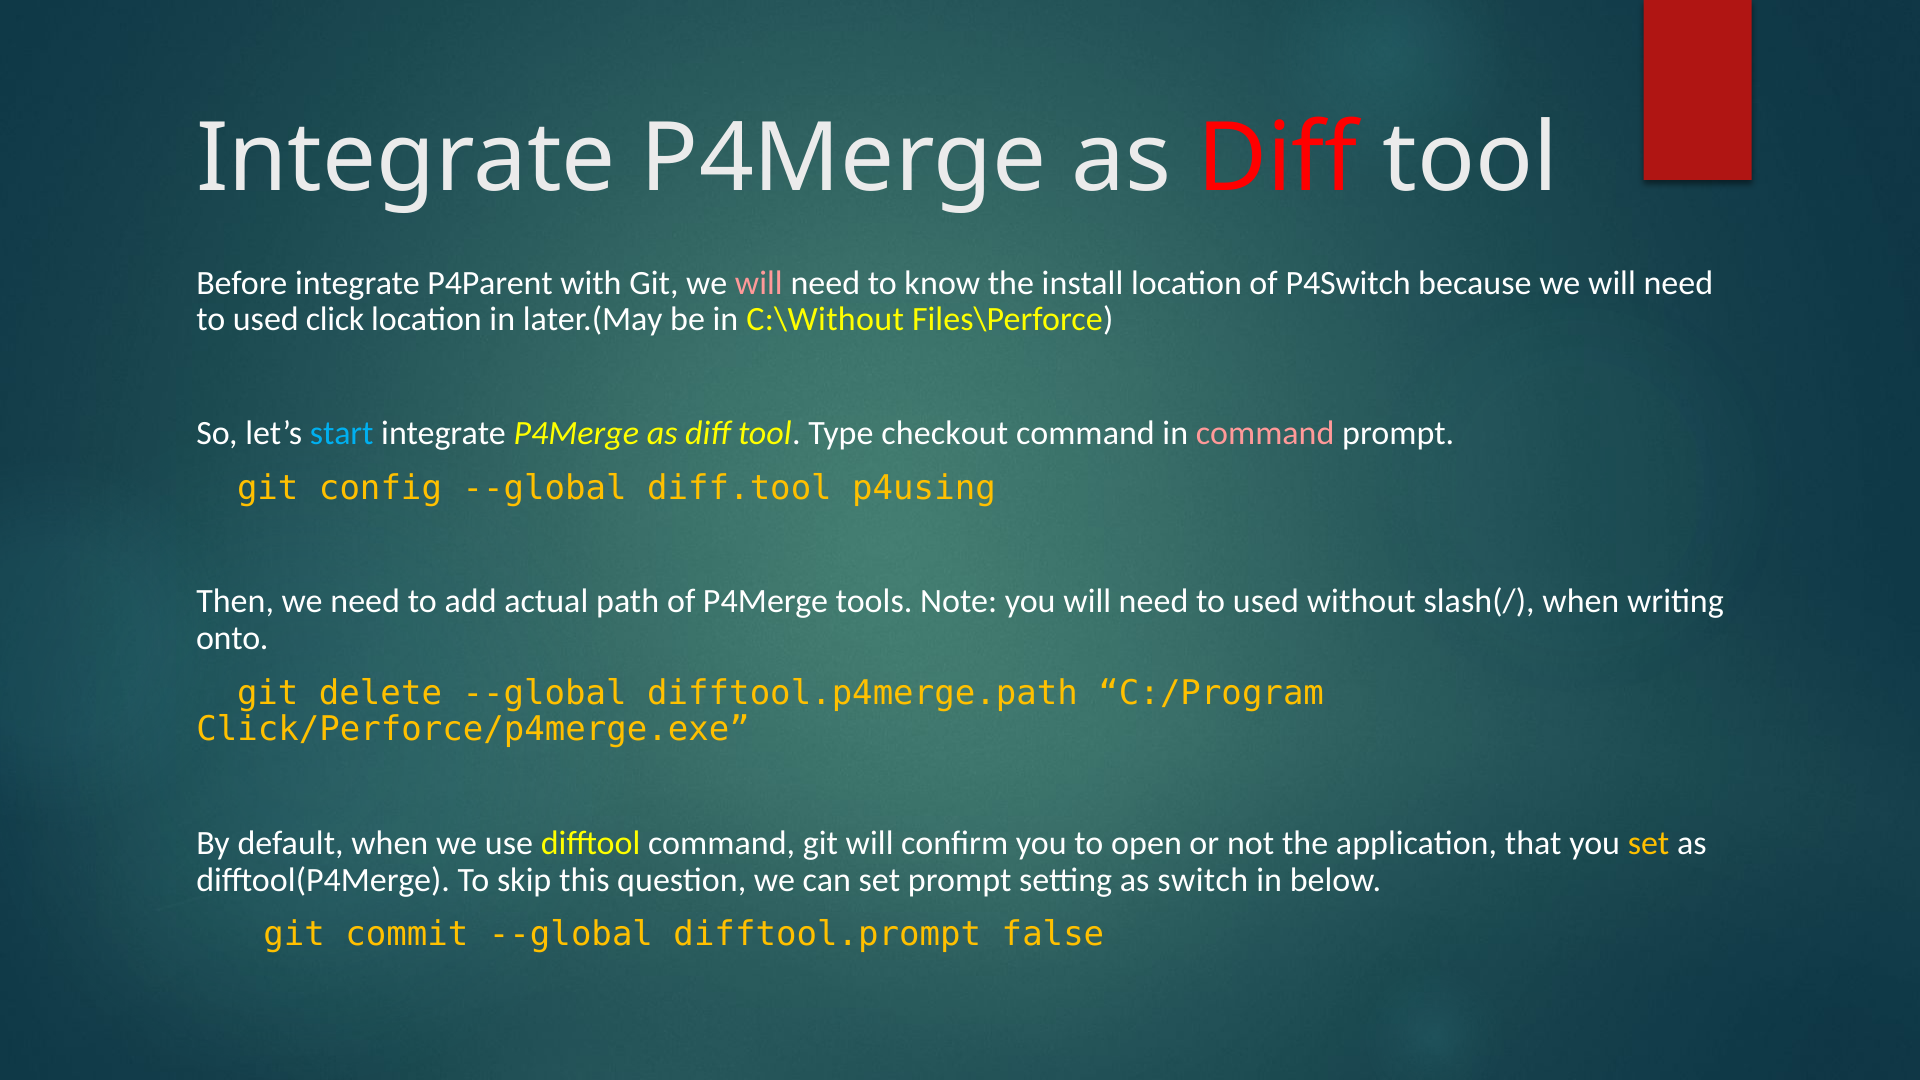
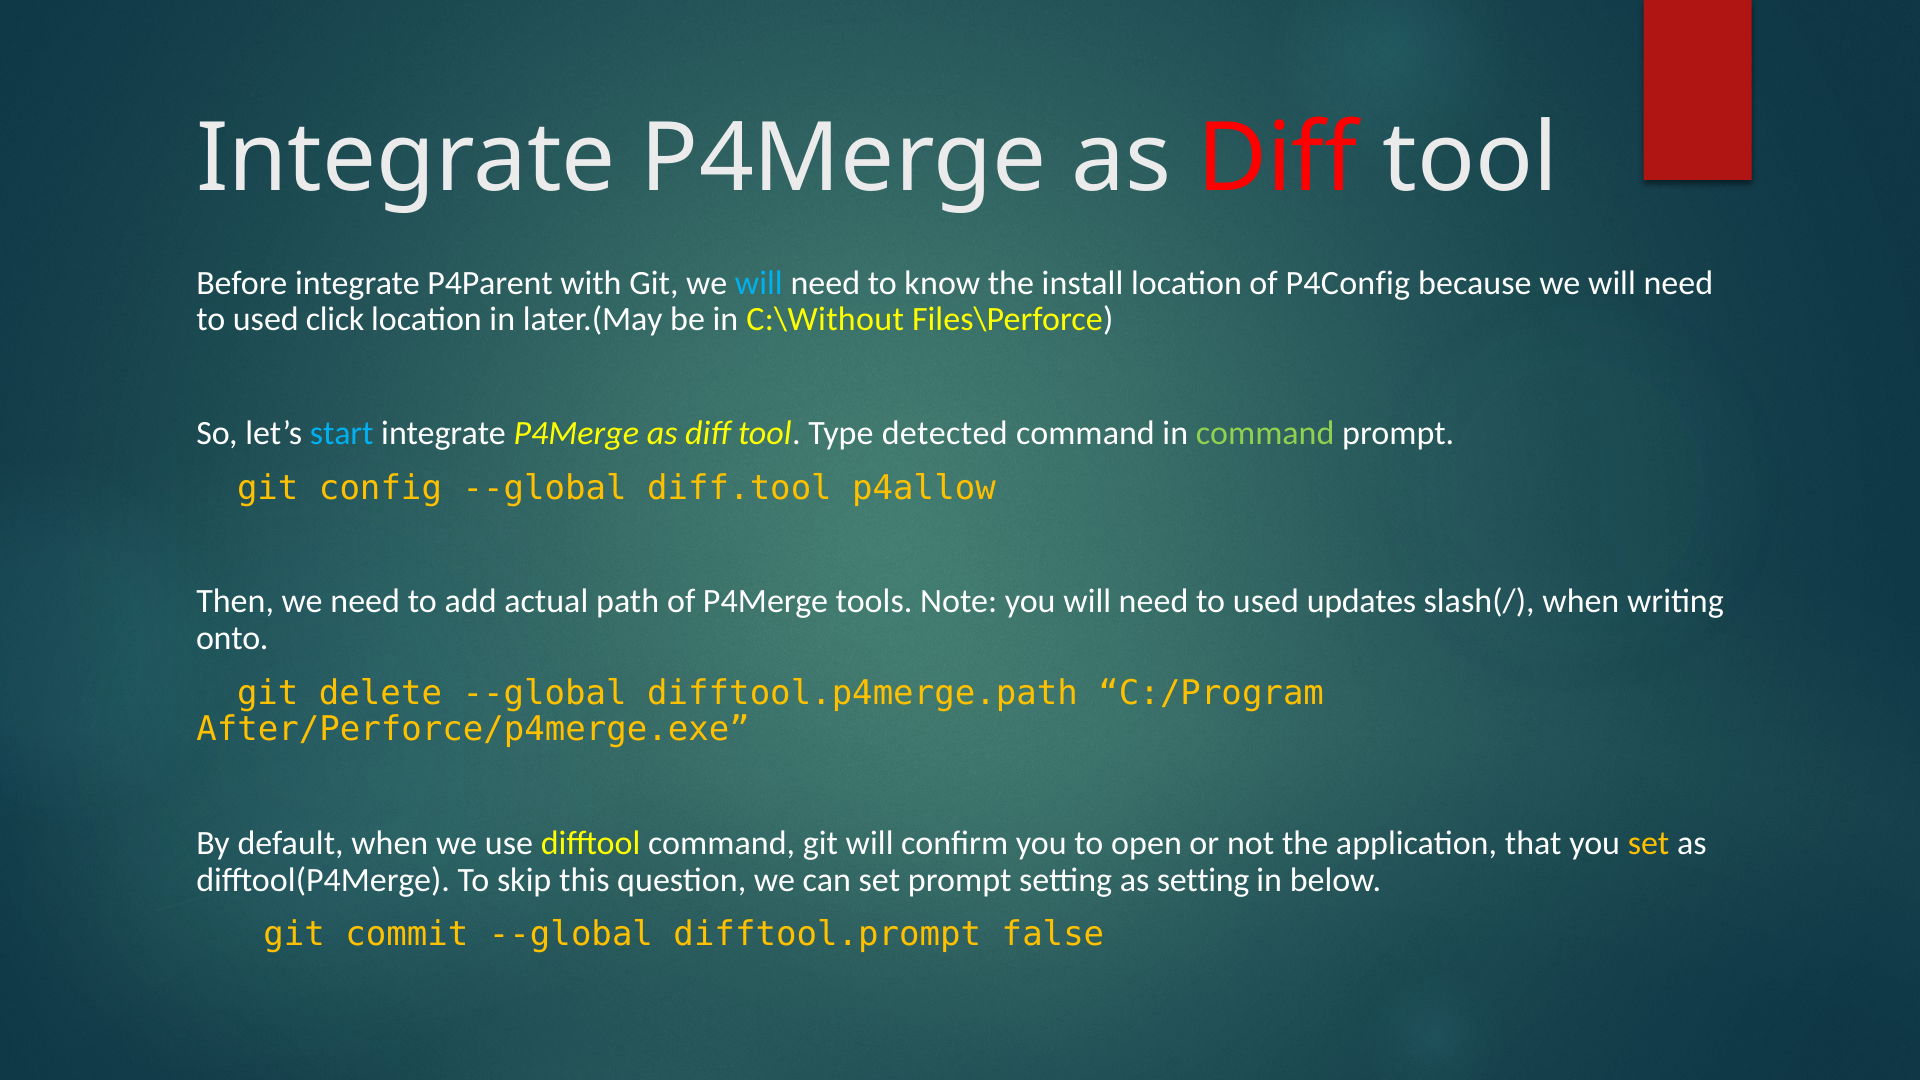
will at (759, 283) colour: pink -> light blue
P4Switch: P4Switch -> P4Config
checkout: checkout -> detected
command at (1265, 433) colour: pink -> light green
p4using: p4using -> p4allow
without: without -> updates
Click/Perforce/p4merge.exe: Click/Perforce/p4merge.exe -> After/Perforce/p4merge.exe
as switch: switch -> setting
